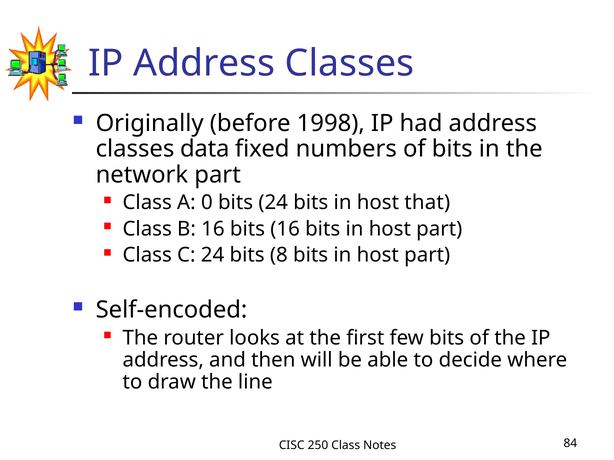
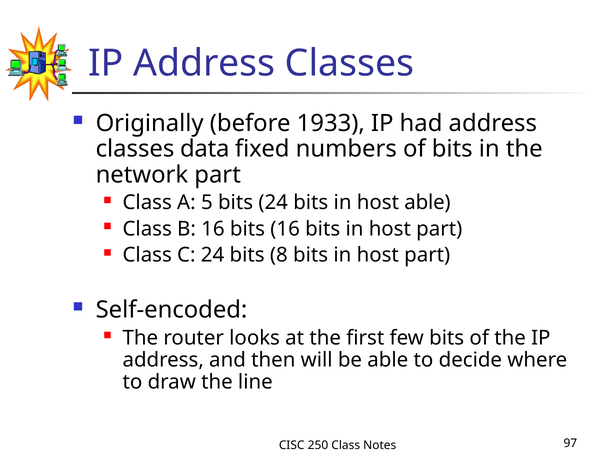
1998: 1998 -> 1933
0: 0 -> 5
host that: that -> able
84: 84 -> 97
